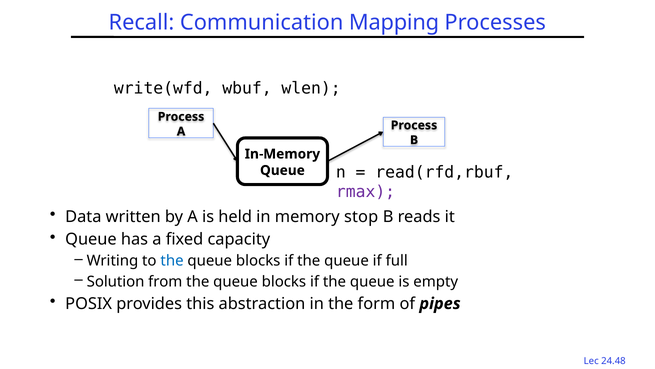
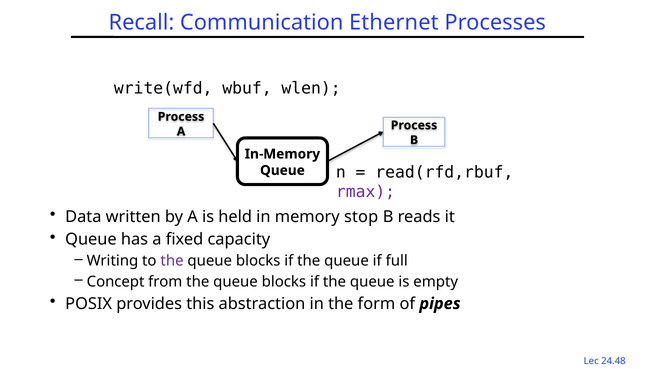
Mapping: Mapping -> Ethernet
the at (172, 261) colour: blue -> purple
Solution: Solution -> Concept
